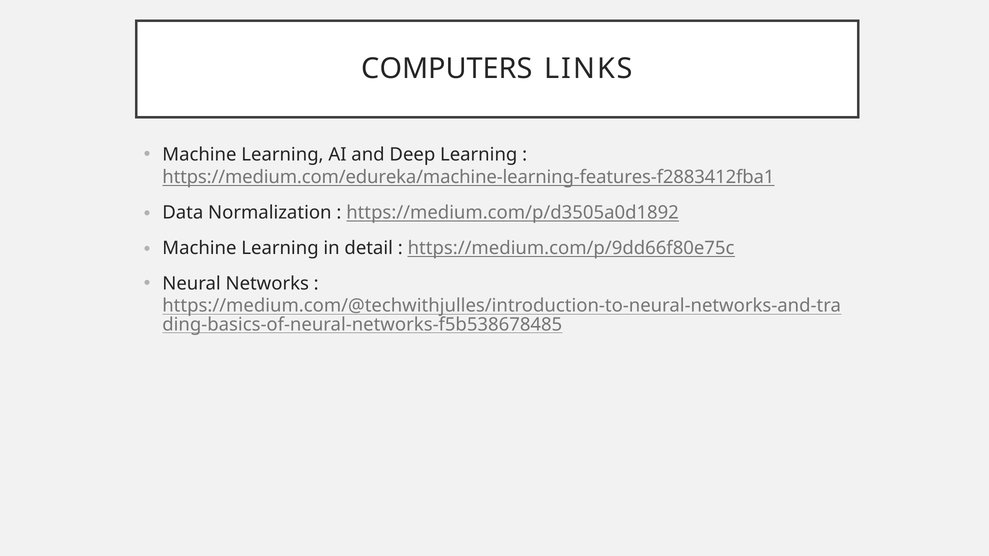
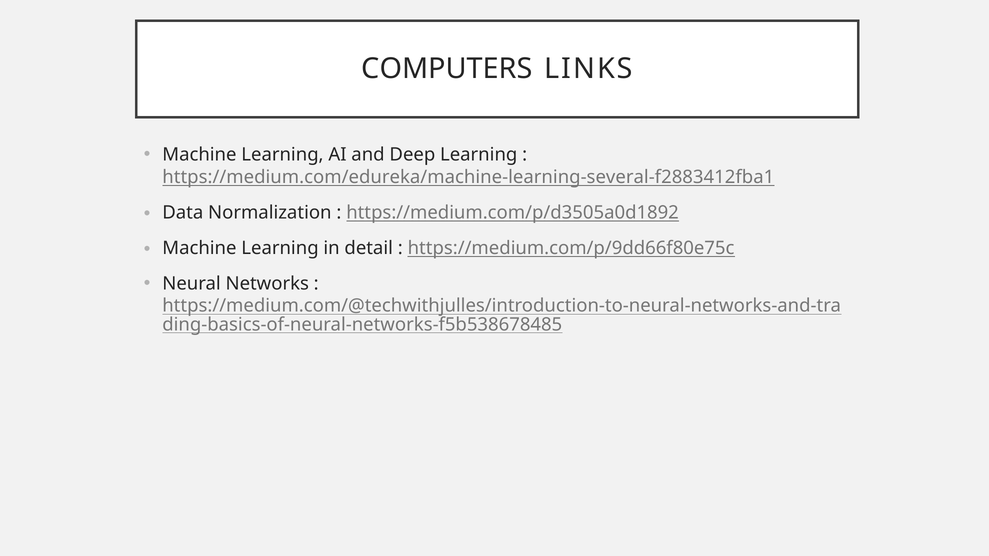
https://medium.com/edureka/machine-learning-features-f2883412fba1: https://medium.com/edureka/machine-learning-features-f2883412fba1 -> https://medium.com/edureka/machine-learning-several-f2883412fba1
